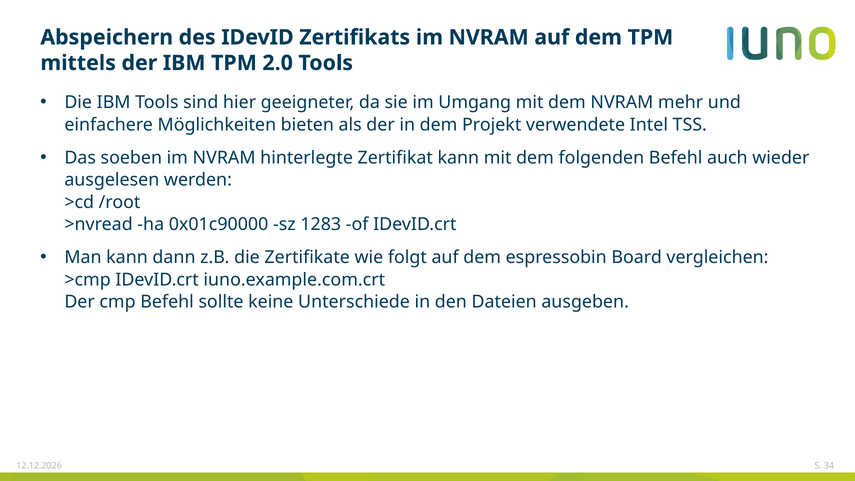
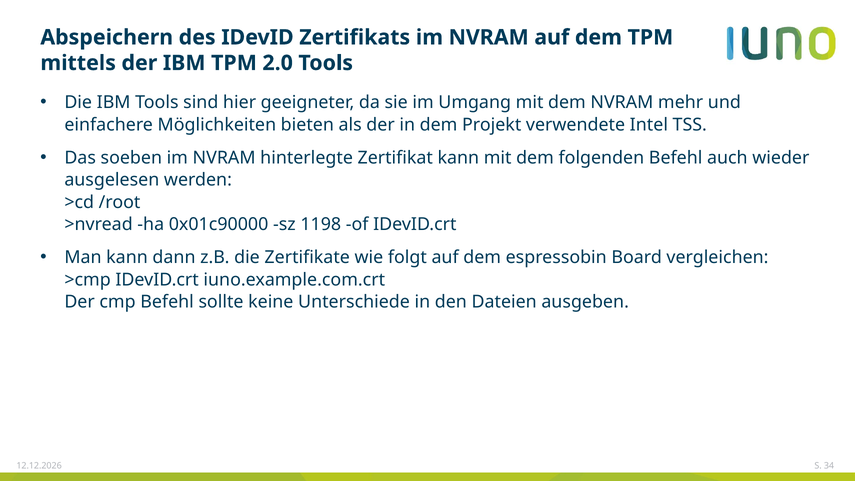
1283: 1283 -> 1198
